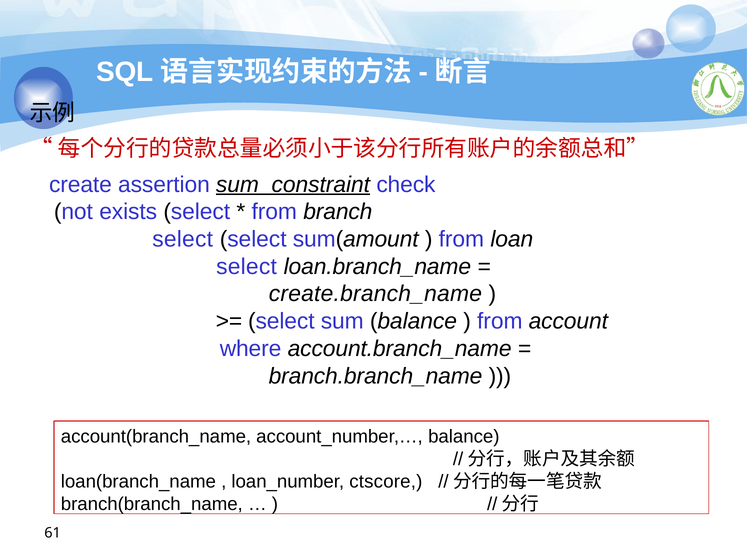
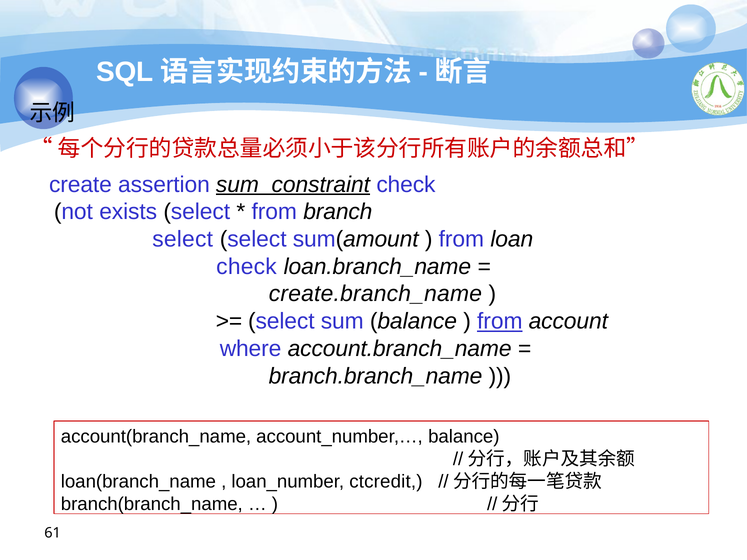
select at (247, 267): select -> check
from at (500, 321) underline: none -> present
ctscore: ctscore -> ctcredit
